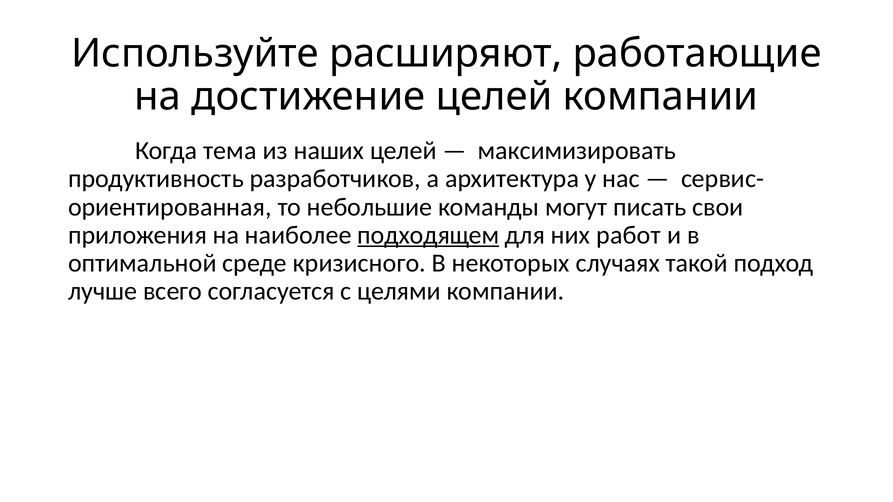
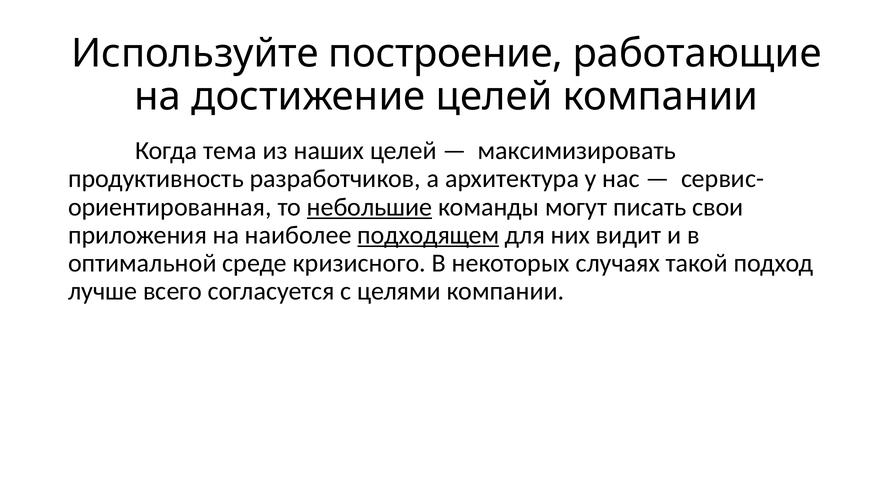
расширяют: расширяют -> построение
небольшие underline: none -> present
работ: работ -> видит
